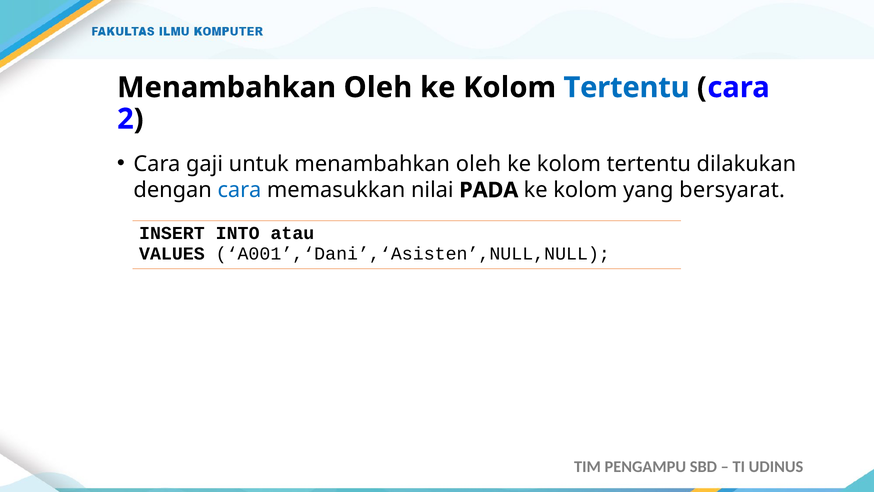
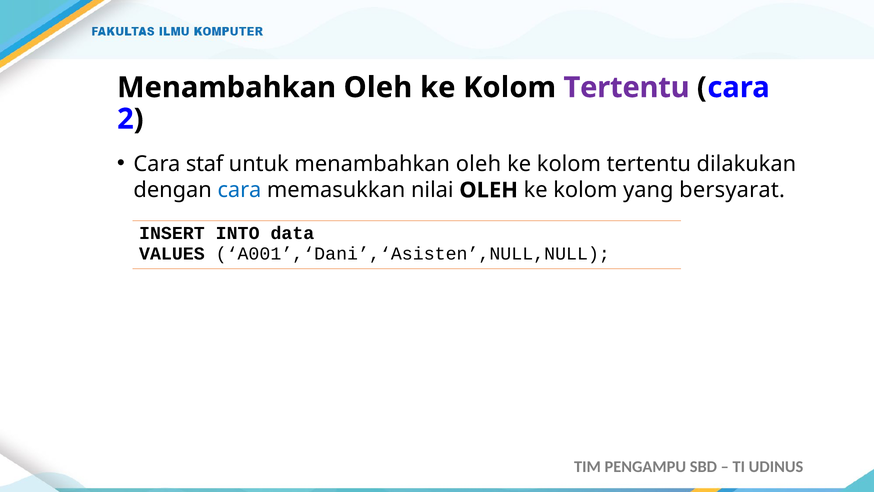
Tertentu at (627, 87) colour: blue -> purple
gaji: gaji -> staf
nilai PADA: PADA -> OLEH
atau: atau -> data
